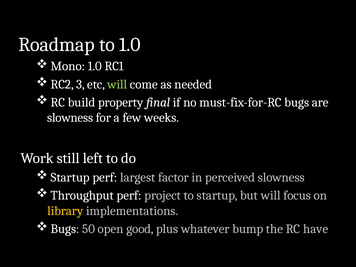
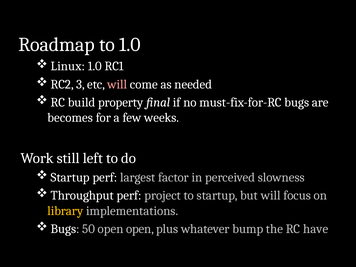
Mono: Mono -> Linux
will at (117, 84) colour: light green -> pink
slowness at (70, 118): slowness -> becomes
open good: good -> open
